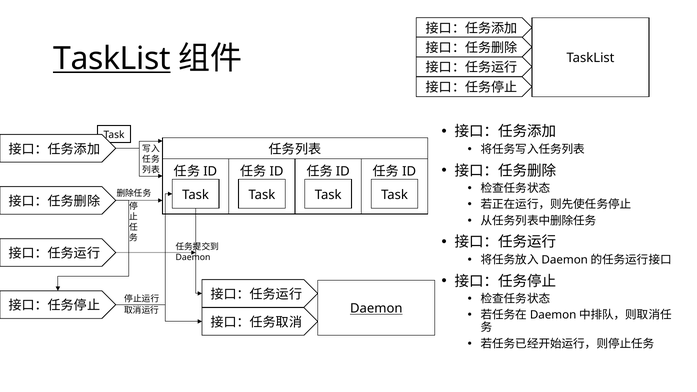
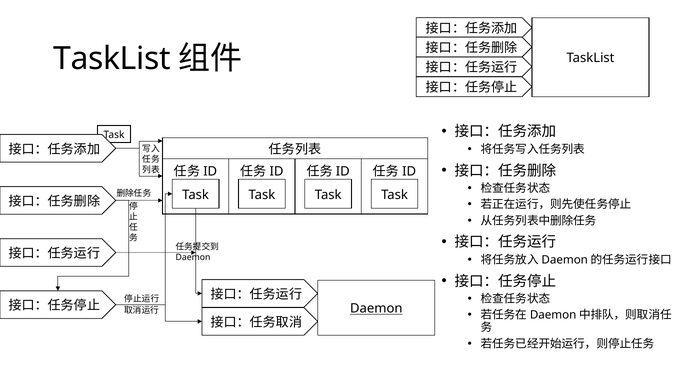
TaskList at (112, 59) underline: present -> none
